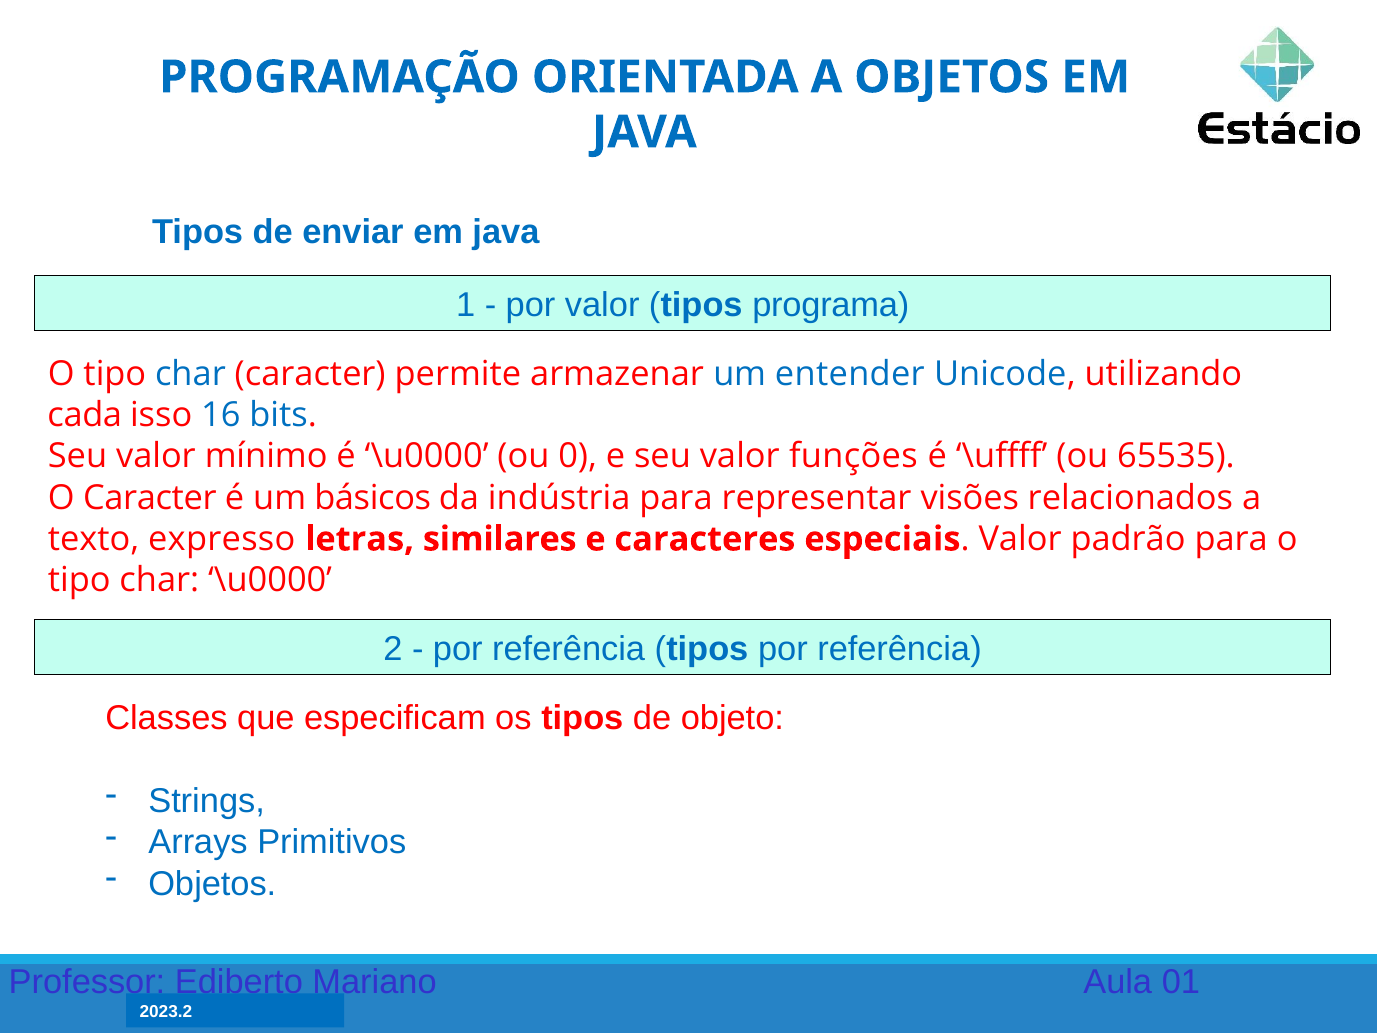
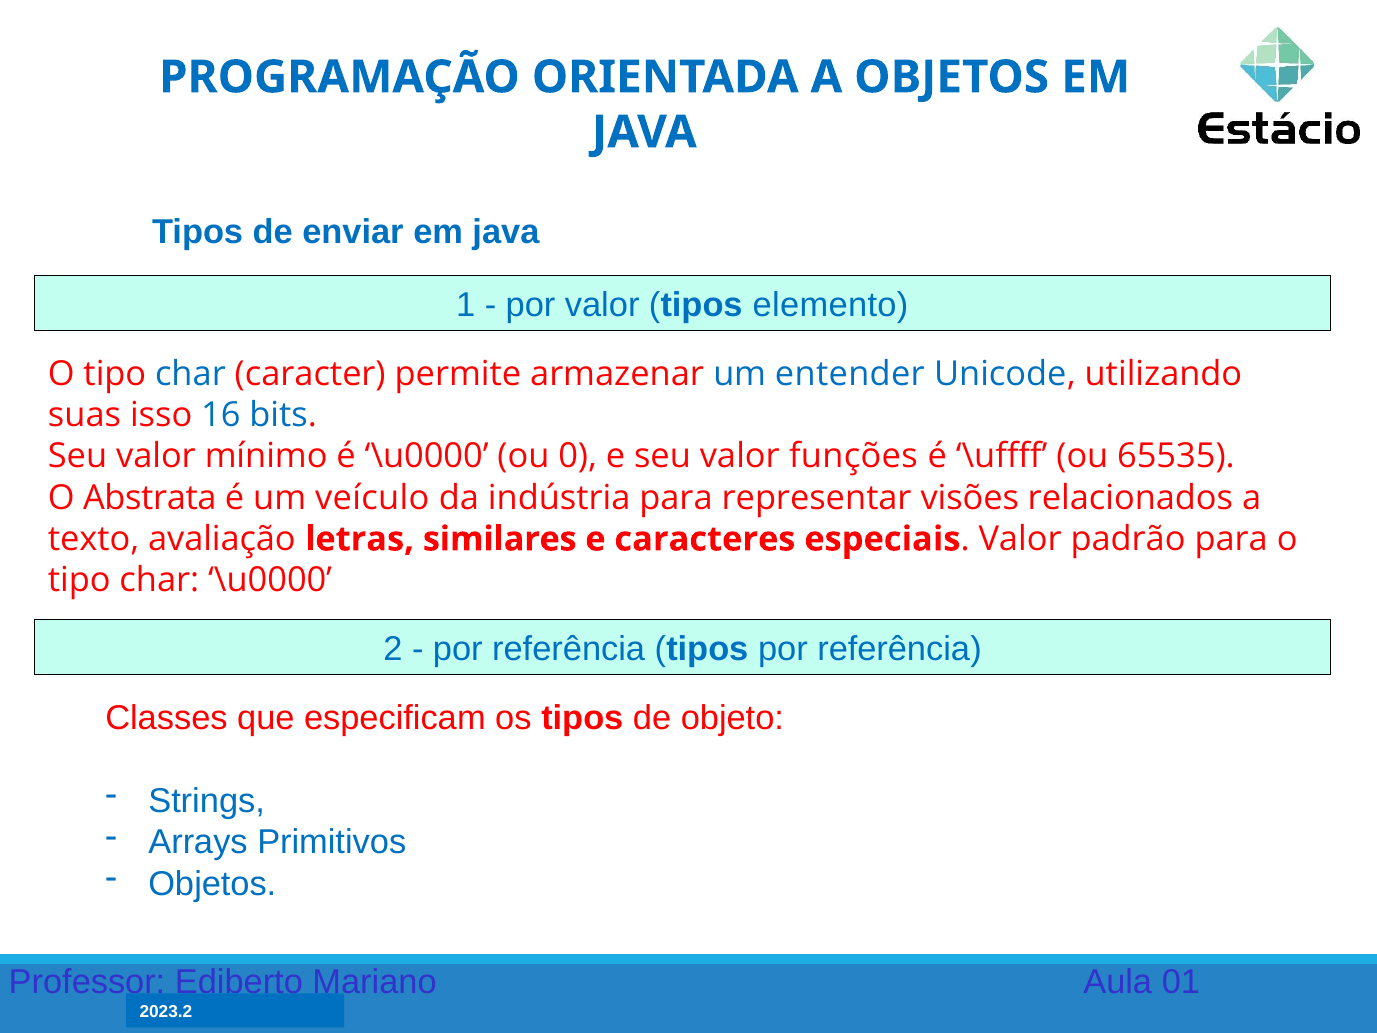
programa: programa -> elemento
cada: cada -> suas
O Caracter: Caracter -> Abstrata
básicos: básicos -> veículo
expresso: expresso -> avaliação
